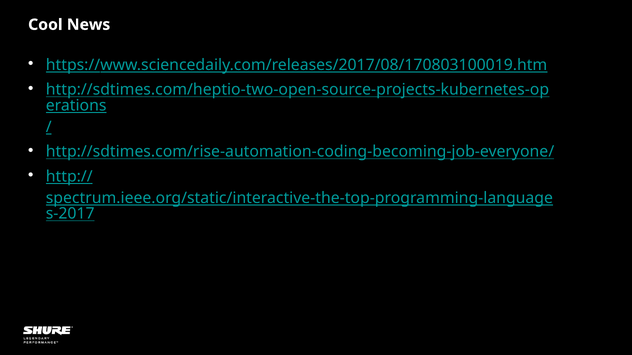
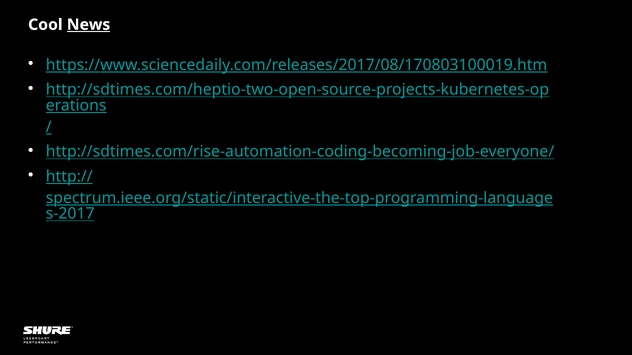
News underline: none -> present
